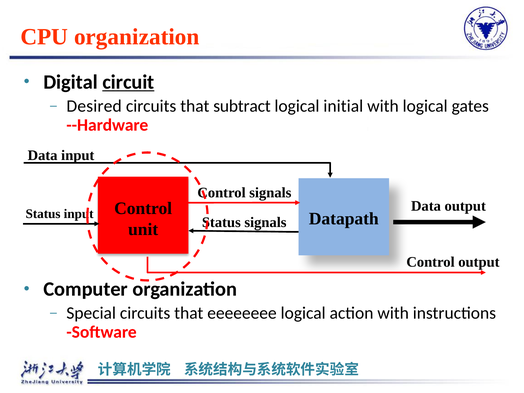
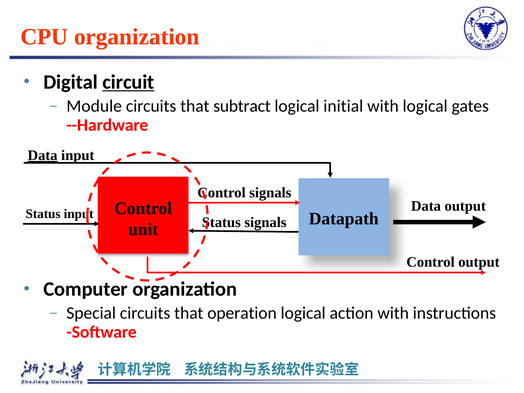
Desired: Desired -> Module
Data at (43, 155) underline: none -> present
eeeeeeee: eeeeeeee -> operation
